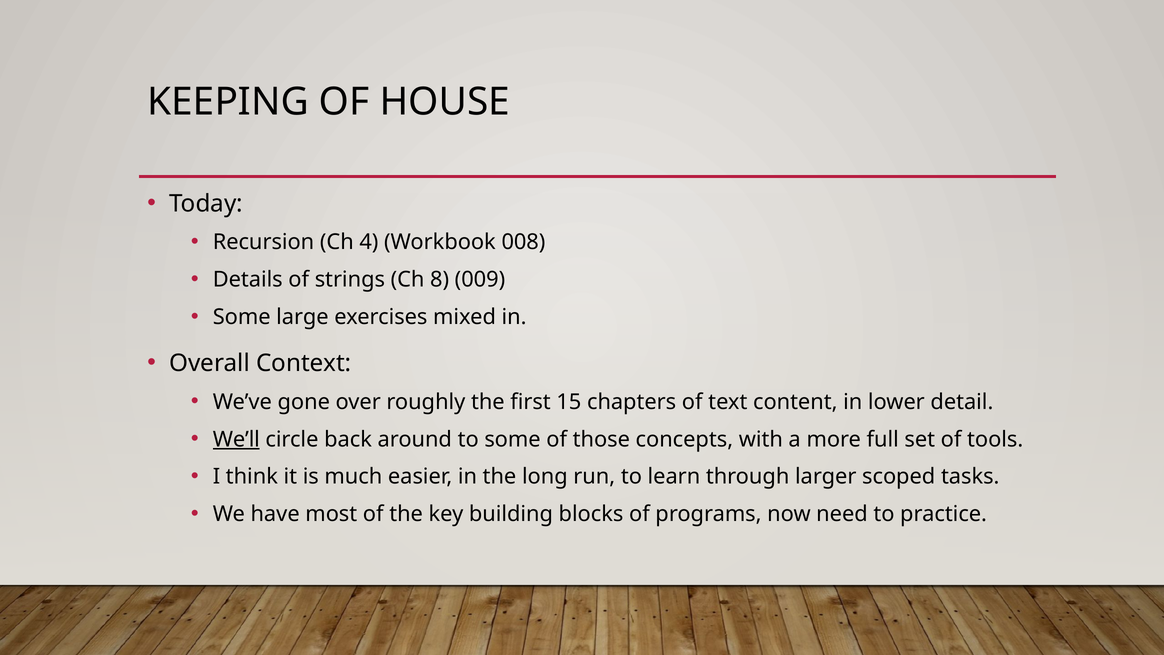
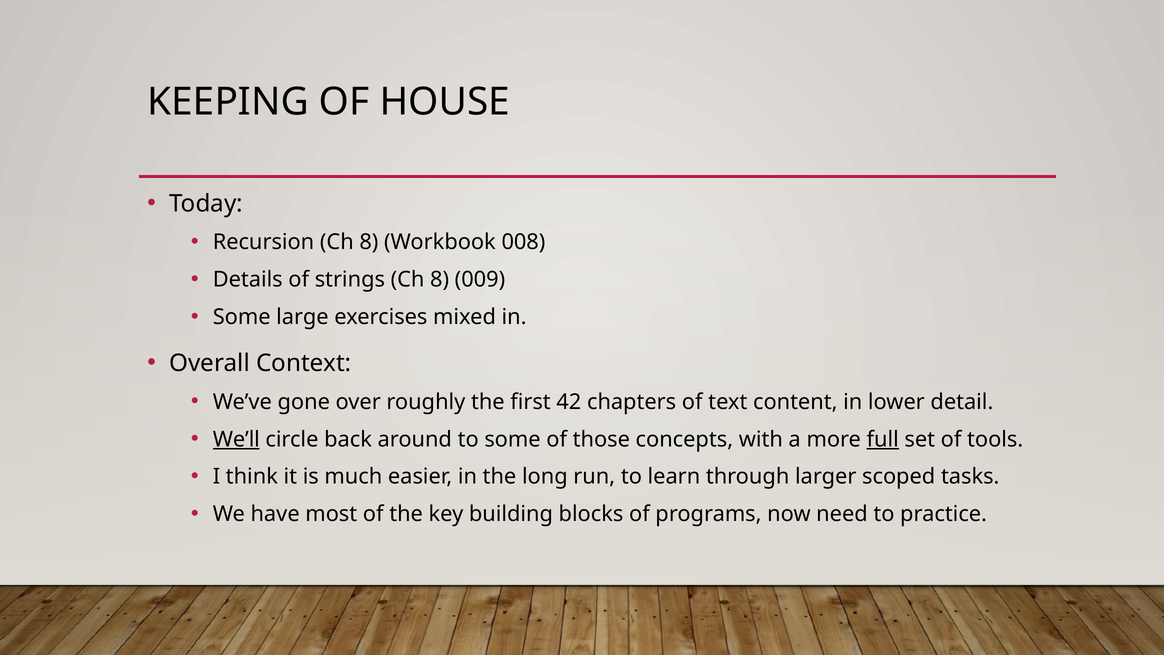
Recursion Ch 4: 4 -> 8
15: 15 -> 42
full underline: none -> present
